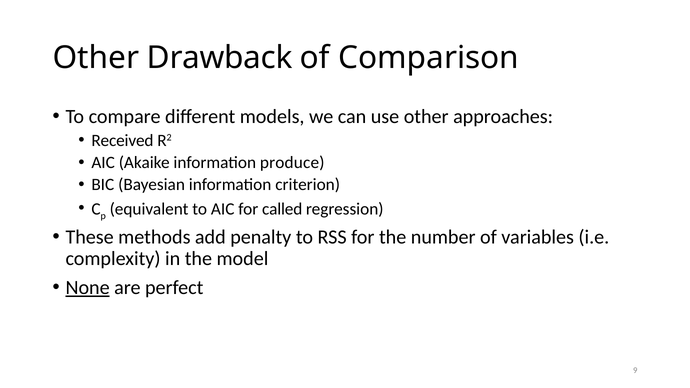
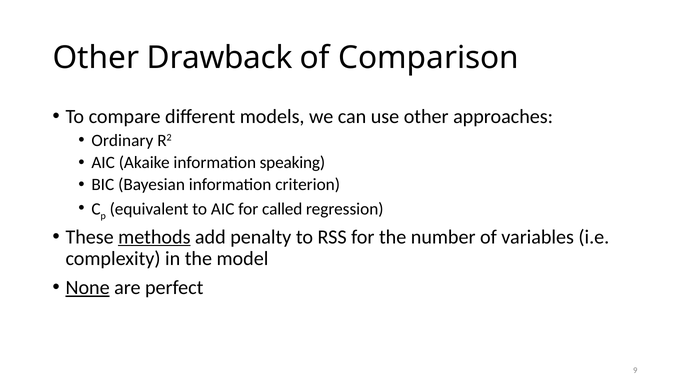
Received: Received -> Ordinary
produce: produce -> speaking
methods underline: none -> present
